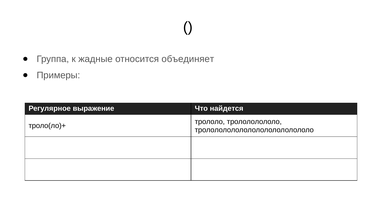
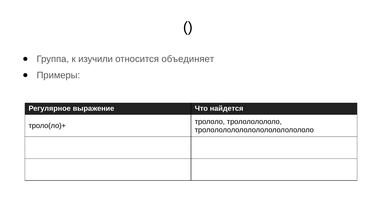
жадные: жадные -> изучили
